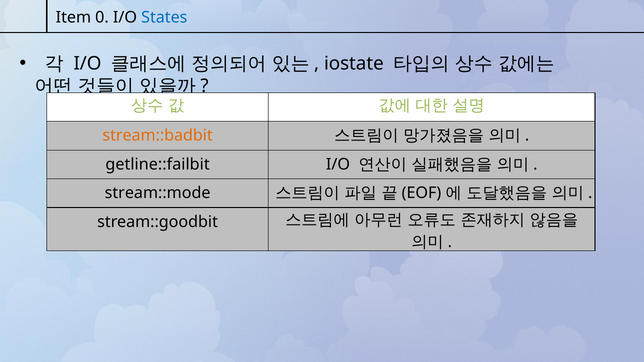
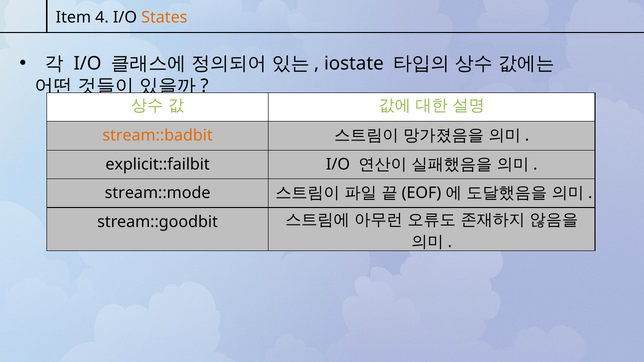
0: 0 -> 4
States colour: blue -> orange
getline::failbit: getline::failbit -> explicit::failbit
